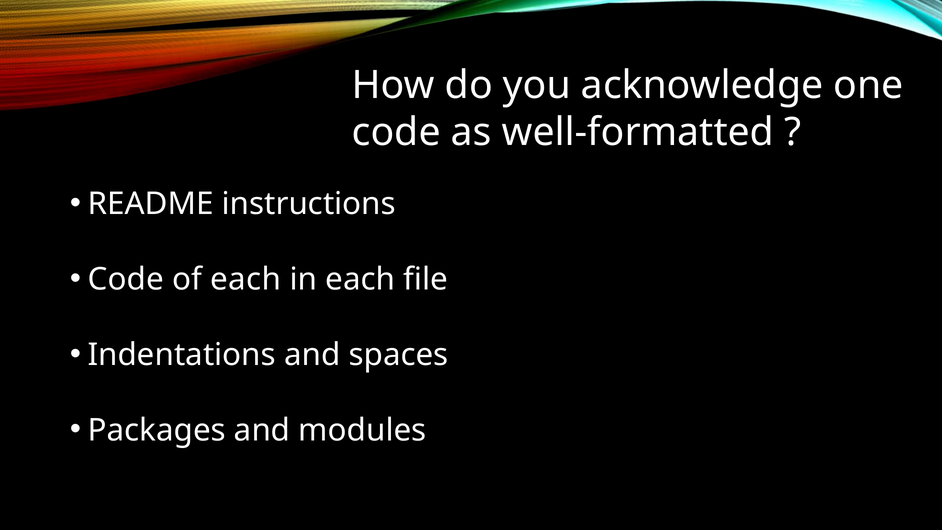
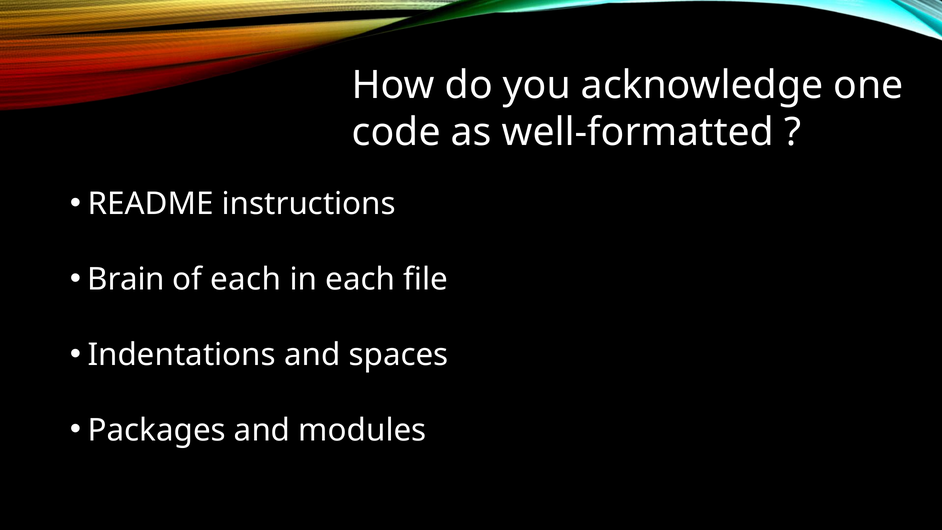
Code at (126, 279): Code -> Brain
